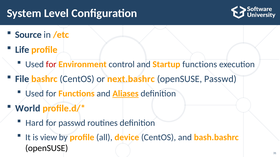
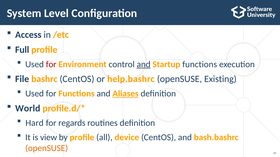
Source: Source -> Access
Life: Life -> Full
and at (144, 64) underline: none -> present
next.bashrc: next.bashrc -> help.bashrc
openSUSE Passwd: Passwd -> Existing
for passwd: passwd -> regards
openSUSE at (47, 149) colour: black -> orange
